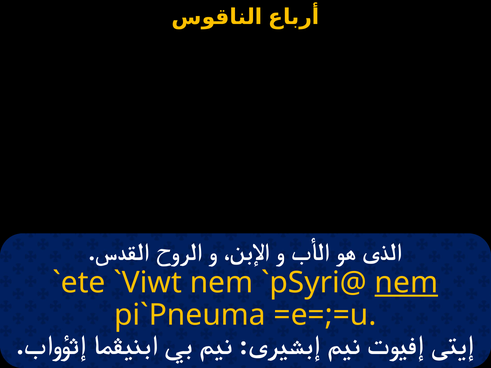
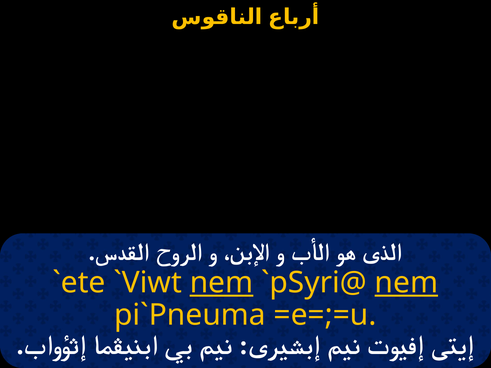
nem at (221, 283) underline: none -> present
